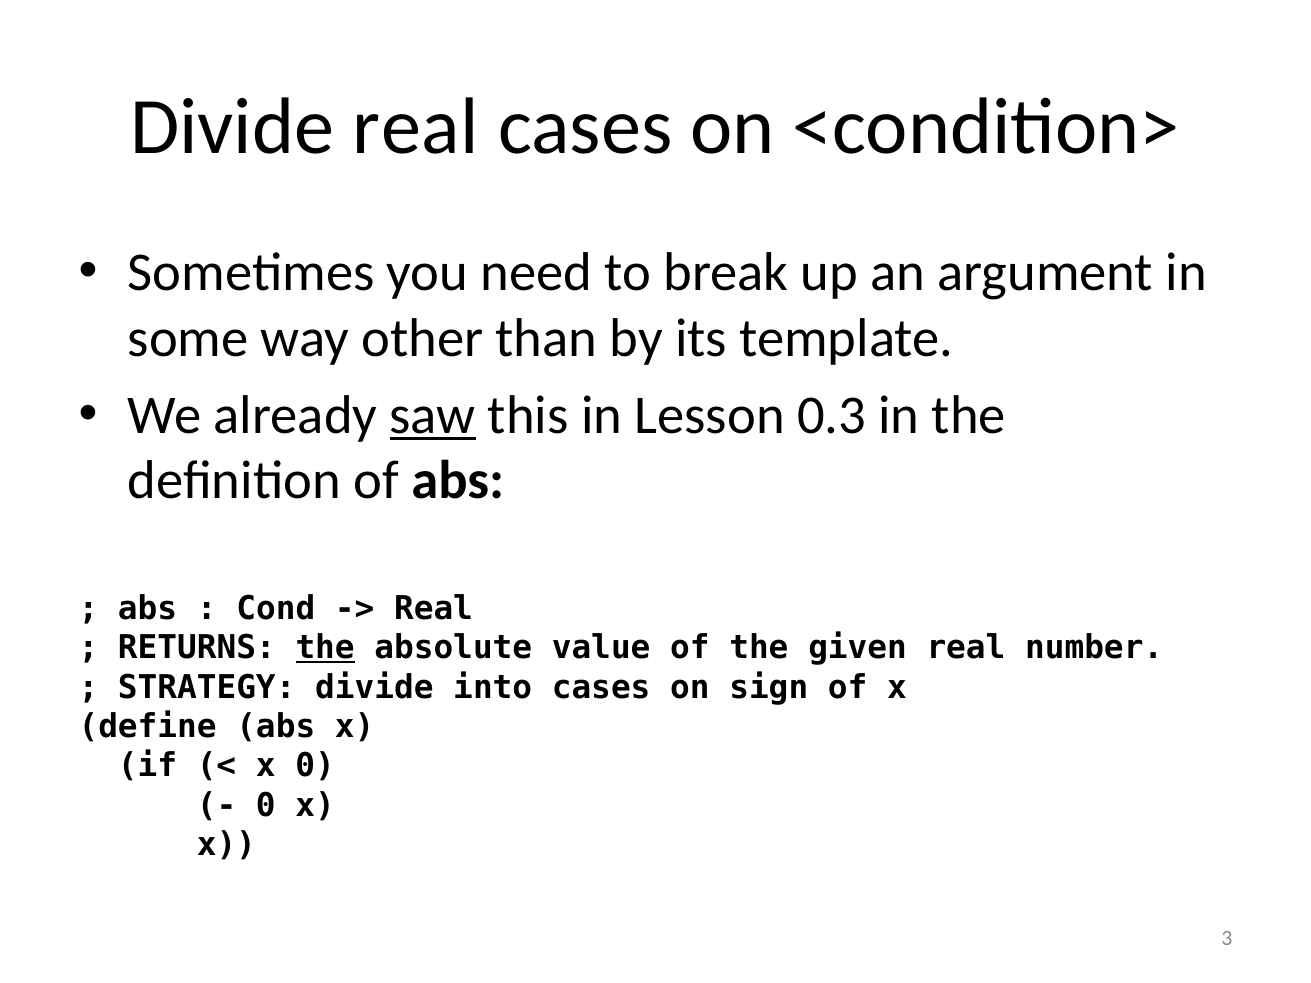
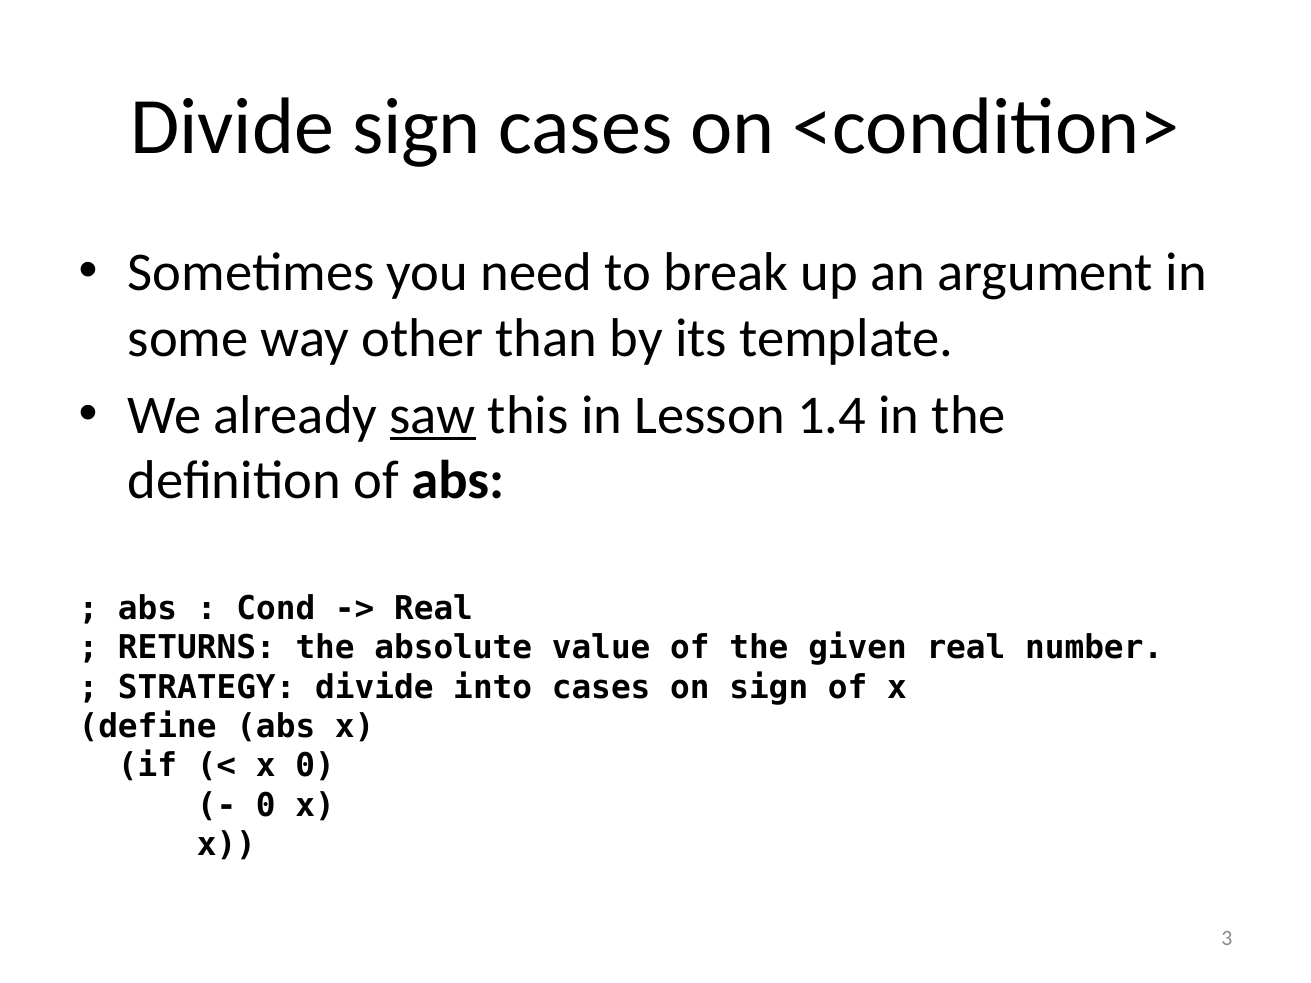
Divide real: real -> sign
0.3: 0.3 -> 1.4
the at (325, 648) underline: present -> none
